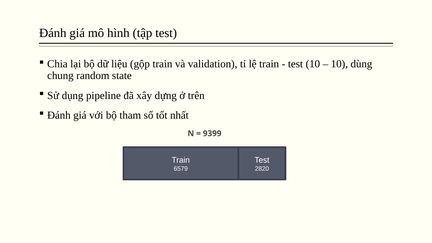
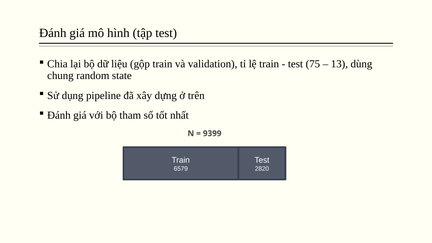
test 10: 10 -> 75
10 at (339, 64): 10 -> 13
